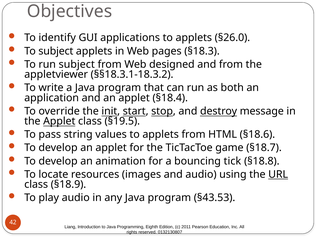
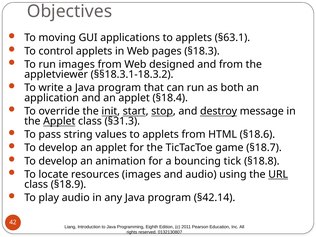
identify: identify -> moving
§26.0: §26.0 -> §63.1
To subject: subject -> control
run subject: subject -> images
§19.5: §19.5 -> §31.3
§43.53: §43.53 -> §42.14
